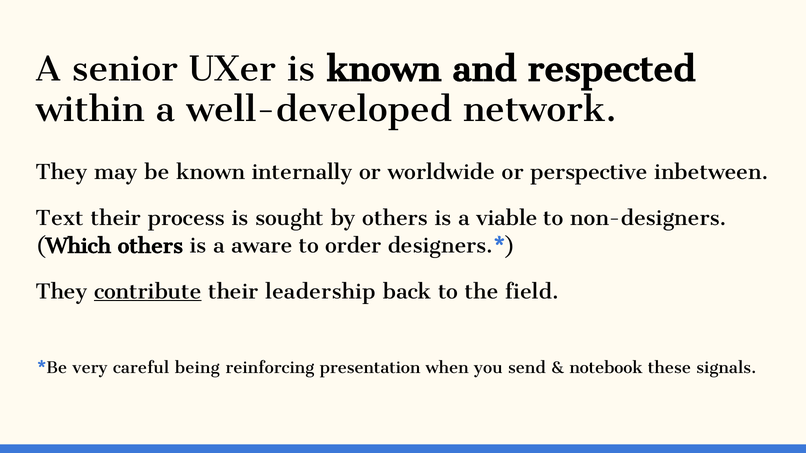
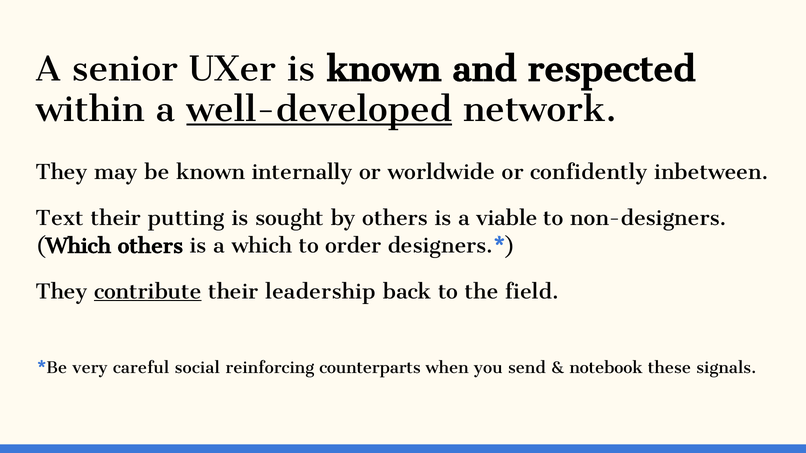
well-developed underline: none -> present
perspective: perspective -> confidently
process: process -> putting
a aware: aware -> which
being: being -> social
presentation: presentation -> counterparts
